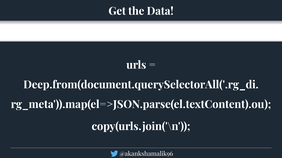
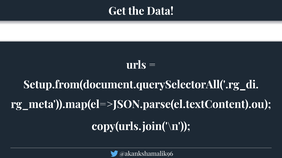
Deep.from(document.querySelectorAll('.rg_di: Deep.from(document.querySelectorAll('.rg_di -> Setup.from(document.querySelectorAll('.rg_di
